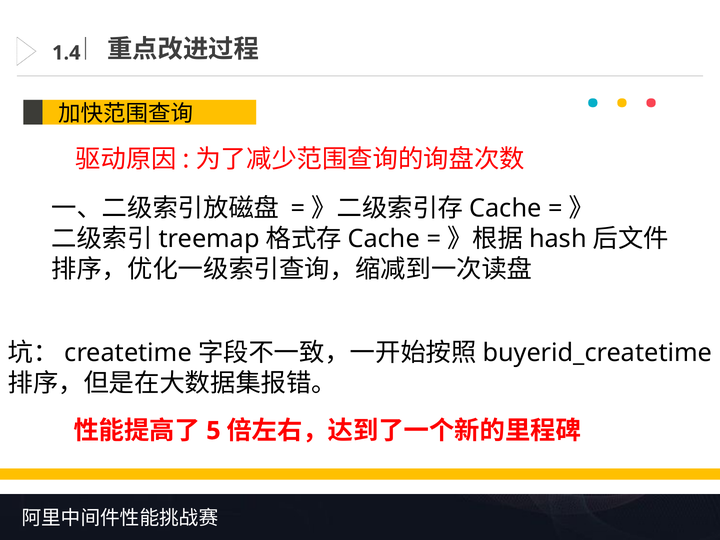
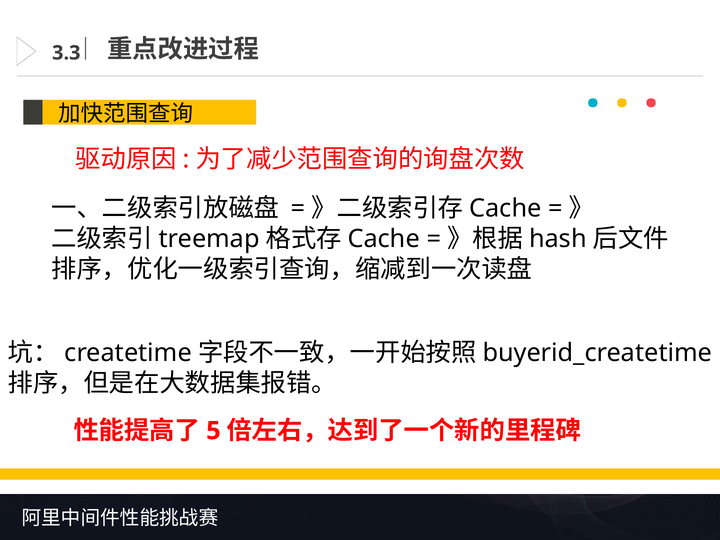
1.4: 1.4 -> 3.3
